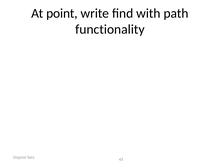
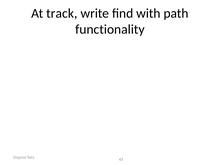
point: point -> track
